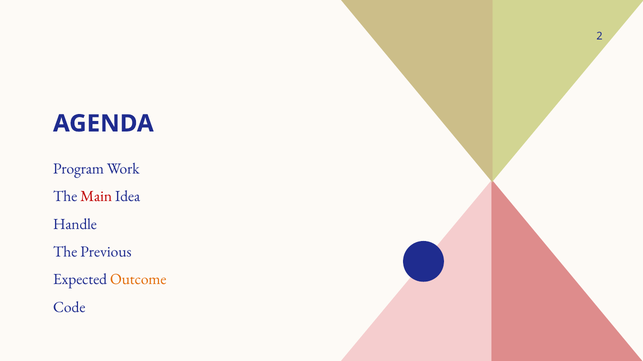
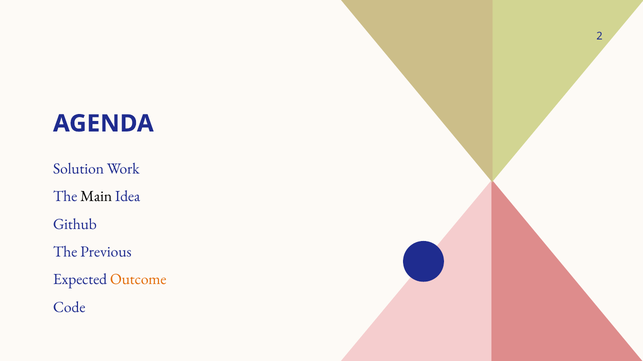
Program: Program -> Solution
Main colour: red -> black
Handle: Handle -> Github
